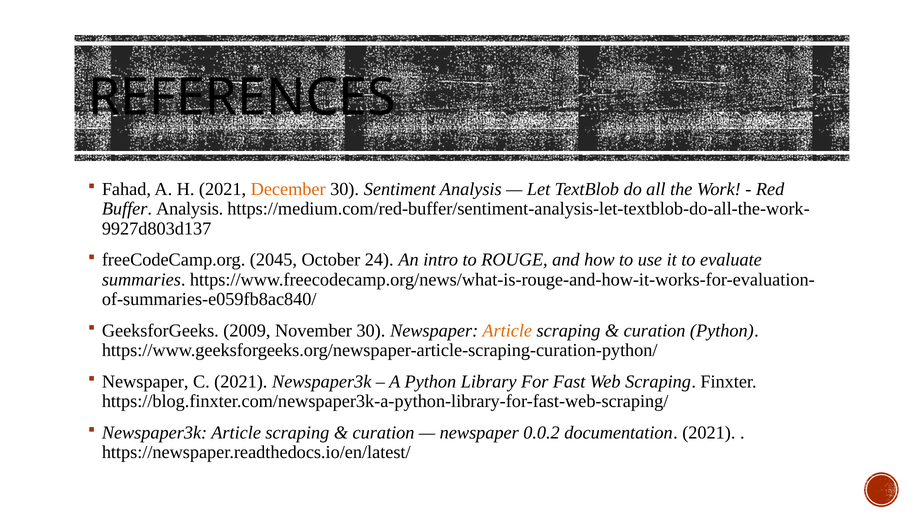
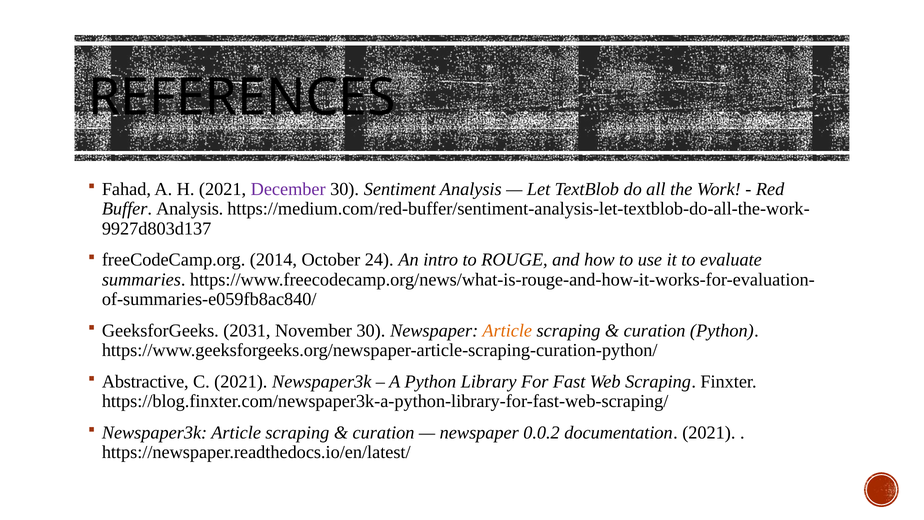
December colour: orange -> purple
2045: 2045 -> 2014
2009: 2009 -> 2031
Newspaper at (145, 381): Newspaper -> Abstractive
